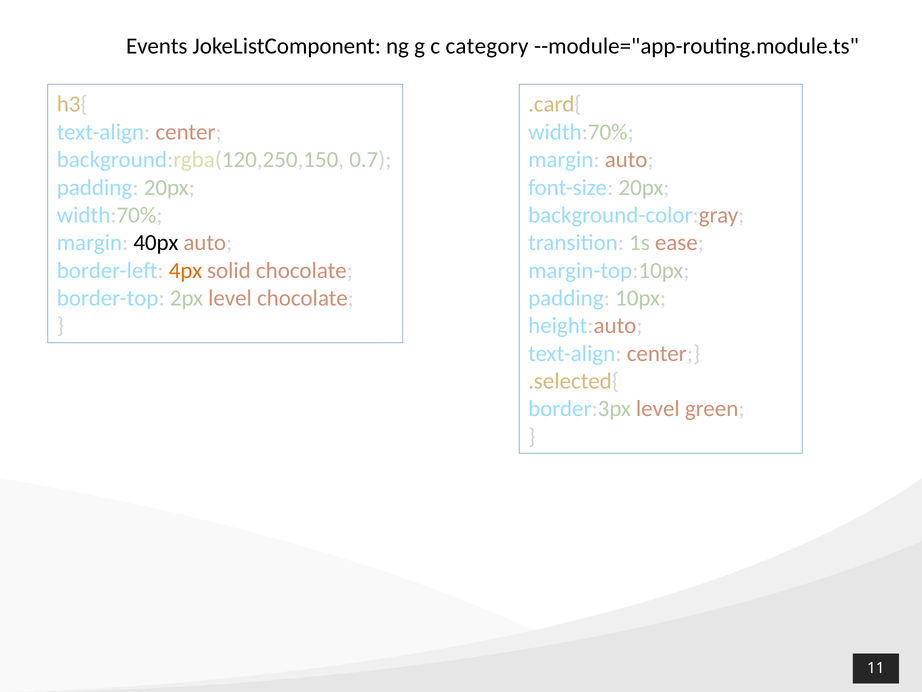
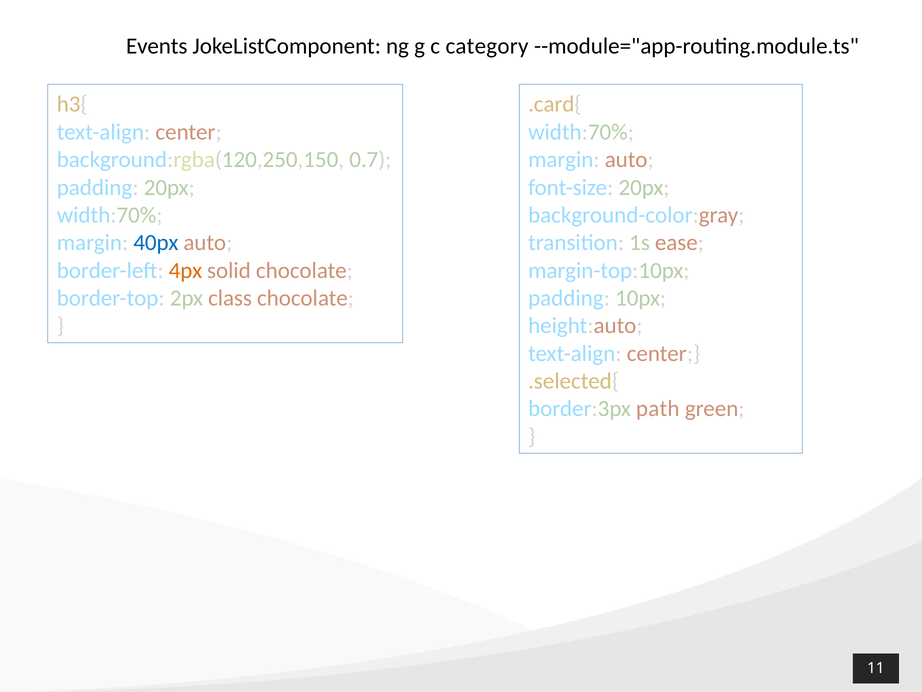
40px colour: black -> blue
2px level: level -> class
border:3px level: level -> path
